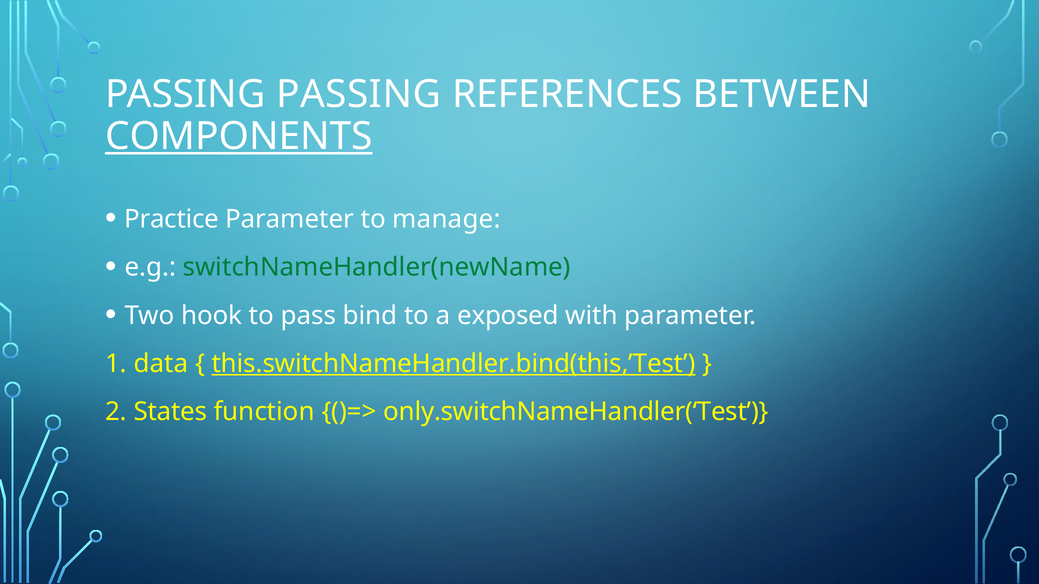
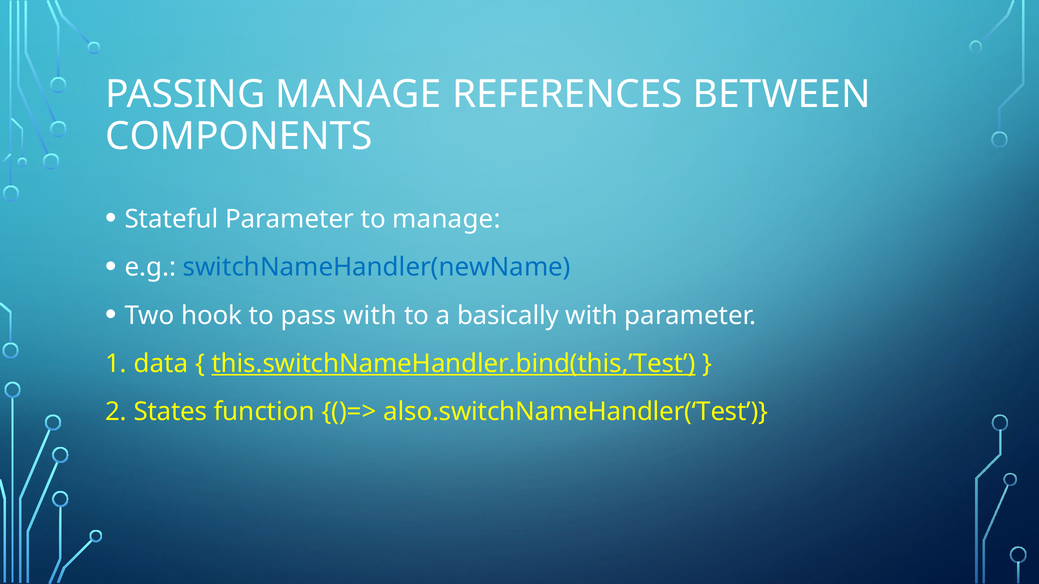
PASSING PASSING: PASSING -> MANAGE
COMPONENTS underline: present -> none
Practice: Practice -> Stateful
switchNameHandler(newName colour: green -> blue
pass bind: bind -> with
exposed: exposed -> basically
only.switchNameHandler(‘Test: only.switchNameHandler(‘Test -> also.switchNameHandler(‘Test
